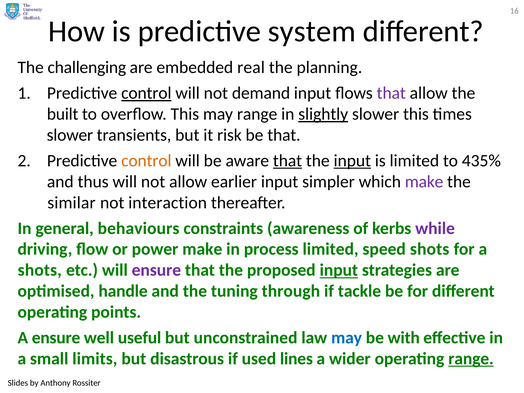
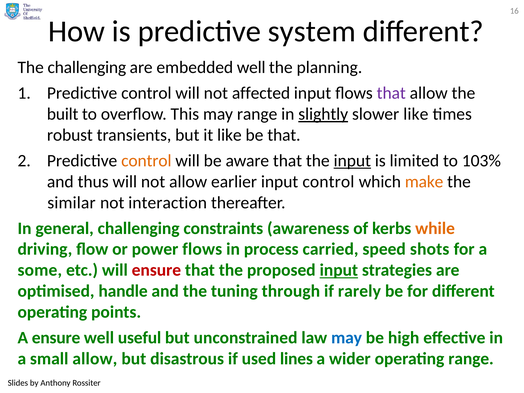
embedded real: real -> well
control at (146, 93) underline: present -> none
demand: demand -> affected
slower this: this -> like
slower at (70, 135): slower -> robust
it risk: risk -> like
that at (288, 161) underline: present -> none
435%: 435% -> 103%
input simpler: simpler -> control
make at (424, 182) colour: purple -> orange
general behaviours: behaviours -> challenging
while colour: purple -> orange
power make: make -> flows
process limited: limited -> carried
shots at (40, 270): shots -> some
ensure at (156, 270) colour: purple -> red
tackle: tackle -> rarely
with: with -> high
small limits: limits -> allow
range at (471, 359) underline: present -> none
